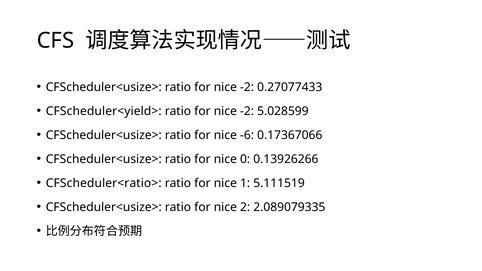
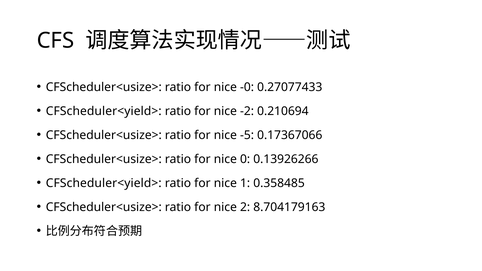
-2 at (247, 87): -2 -> -0
5.028599: 5.028599 -> 0.210694
-6: -6 -> -5
CFScheduler<ratio> at (104, 183): CFScheduler<ratio> -> CFScheduler<yield>
5.111519: 5.111519 -> 0.358485
2.089079335: 2.089079335 -> 8.704179163
